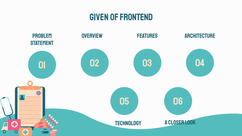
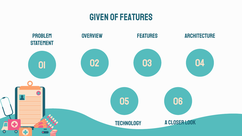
OF FRONTEND: FRONTEND -> FEATURES
